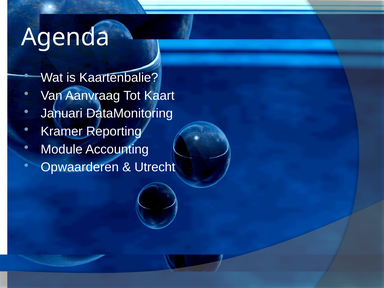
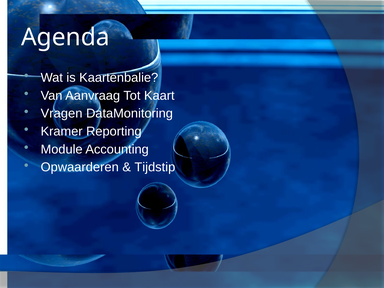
Januari: Januari -> Vragen
Utrecht: Utrecht -> Tijdstip
